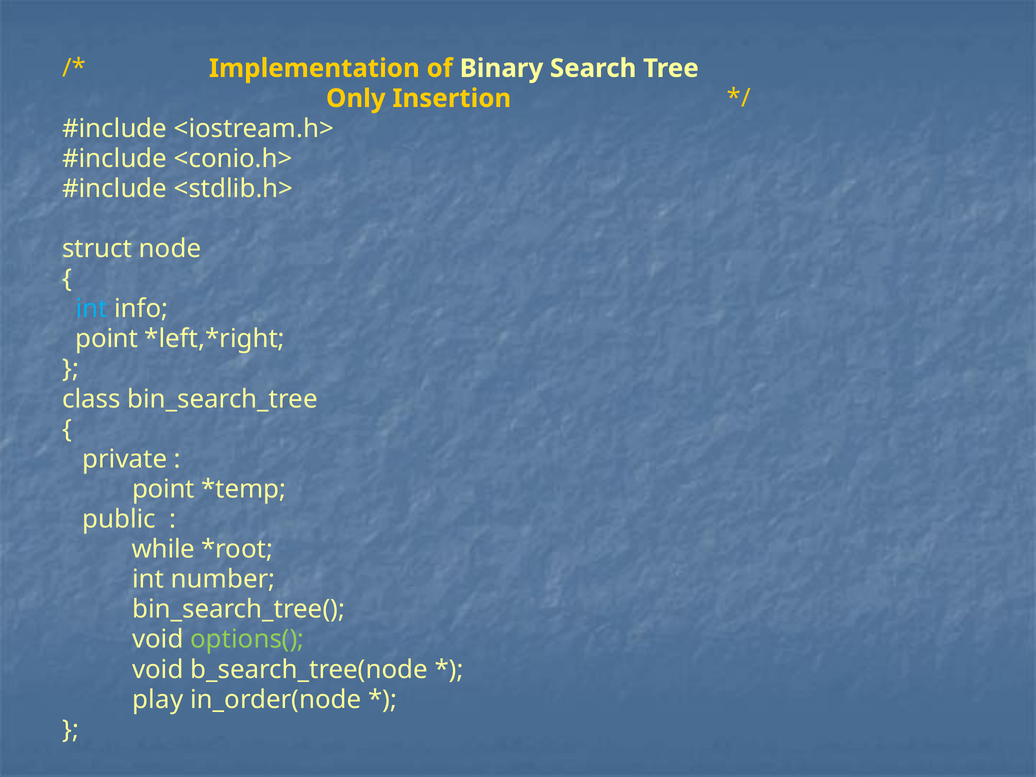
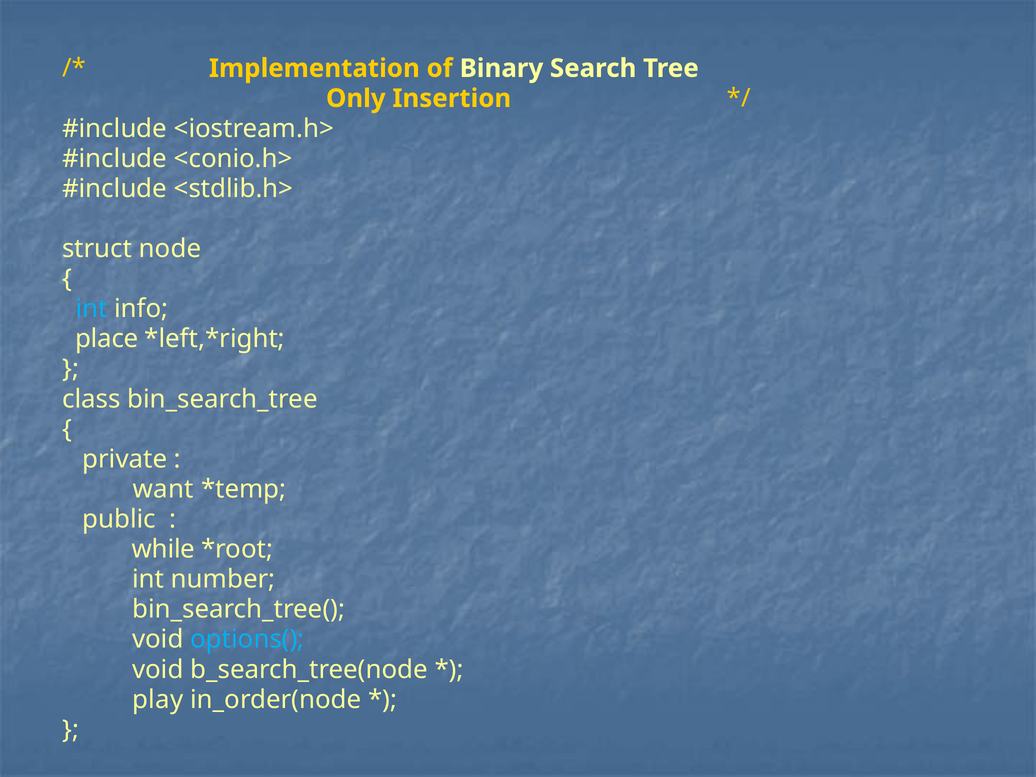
point at (107, 339): point -> place
point at (163, 489): point -> want
options( colour: light green -> light blue
